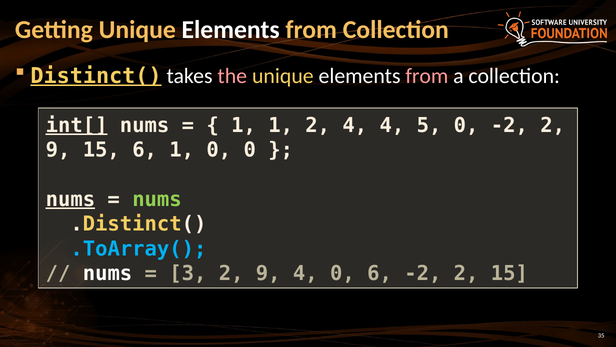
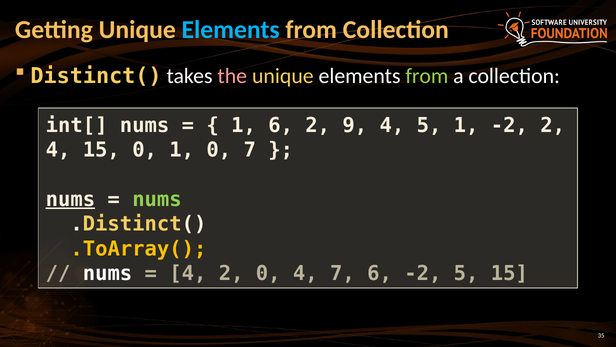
Elements at (231, 30) colour: white -> light blue
Distinct( underline: present -> none
from at (427, 76) colour: pink -> light green
int[ underline: present -> none
1 1: 1 -> 6
2 4: 4 -> 9
5 0: 0 -> 1
9 at (58, 150): 9 -> 4
15 6: 6 -> 0
0 0: 0 -> 7
.ToArray( colour: light blue -> yellow
3 at (188, 273): 3 -> 4
9 at (268, 273): 9 -> 0
4 0: 0 -> 7
6 -2 2: 2 -> 5
